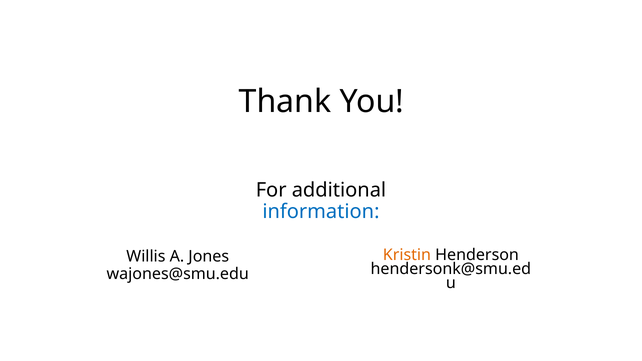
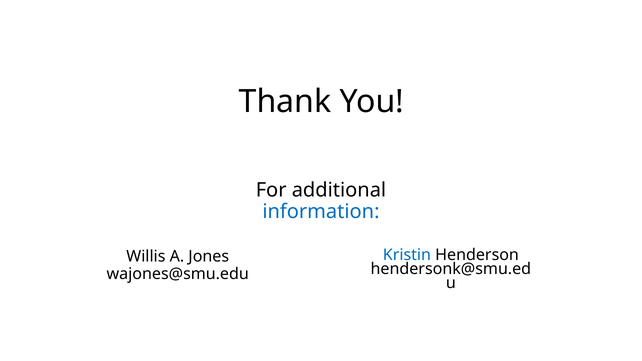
Kristin colour: orange -> blue
